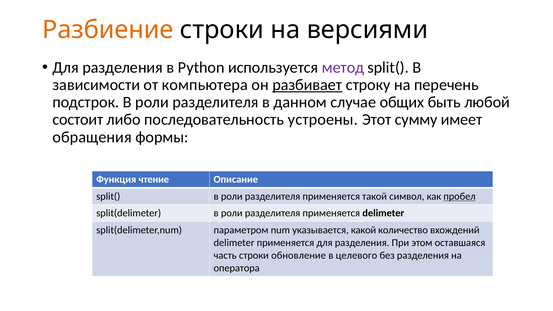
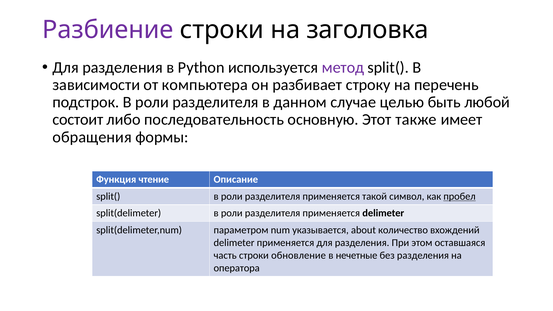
Разбиение colour: orange -> purple
версиями: версиями -> заголовка
разбивает underline: present -> none
общих: общих -> целью
устроены: устроены -> основную
сумму: сумму -> также
какой: какой -> about
целевого: целевого -> нечетные
